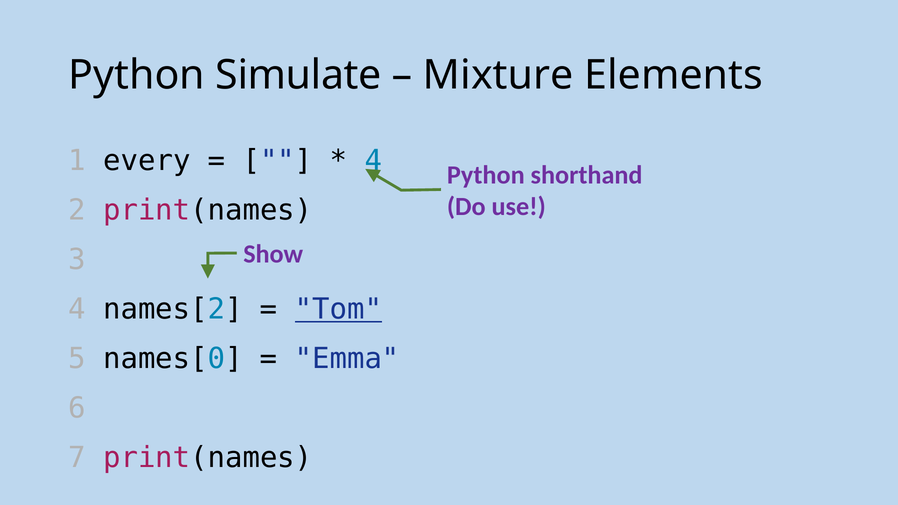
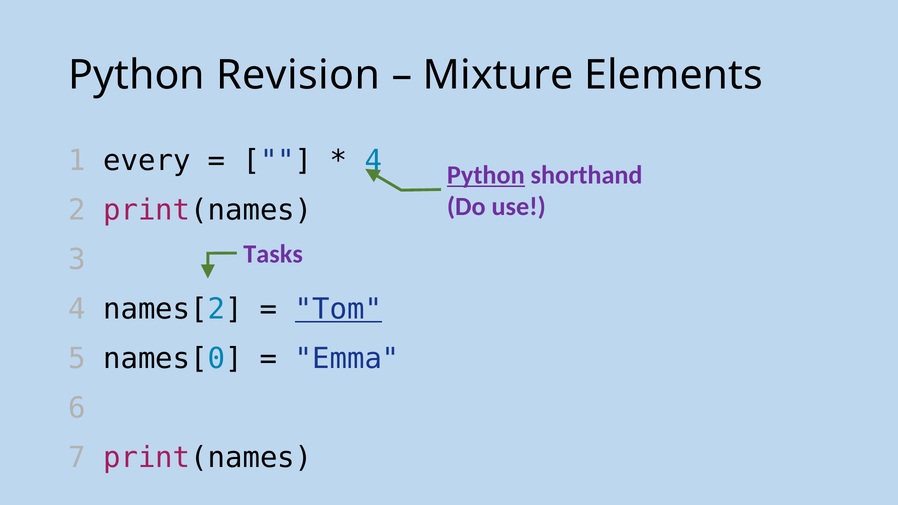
Simulate: Simulate -> Revision
Python at (486, 175) underline: none -> present
Show: Show -> Tasks
